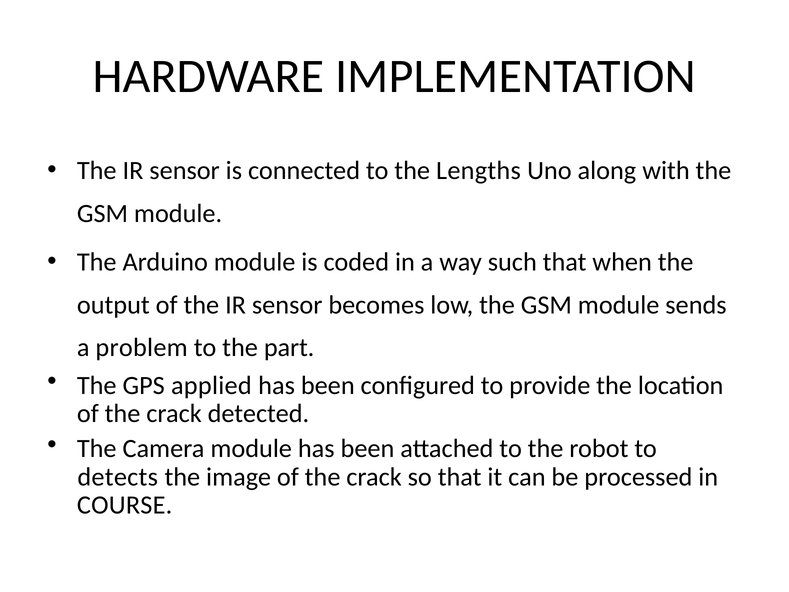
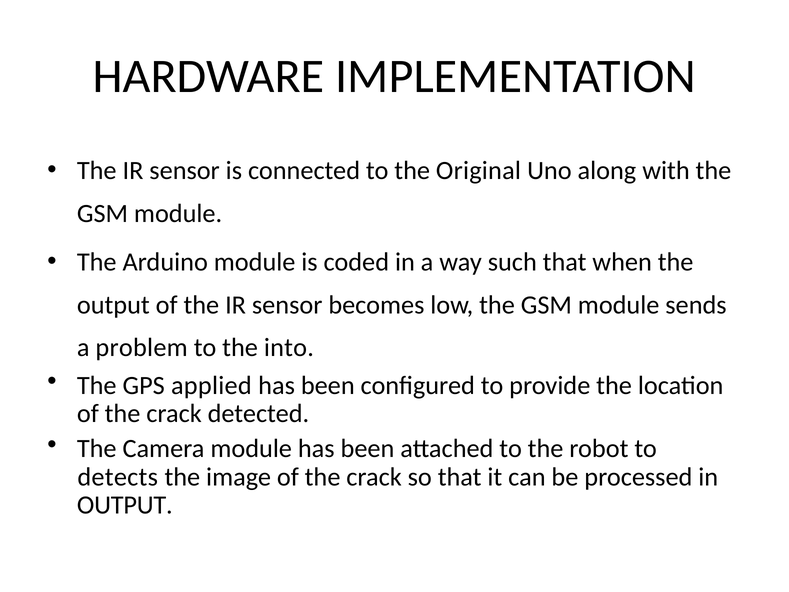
Lengths: Lengths -> Original
part: part -> into
COURSE at (125, 505): COURSE -> OUTPUT
